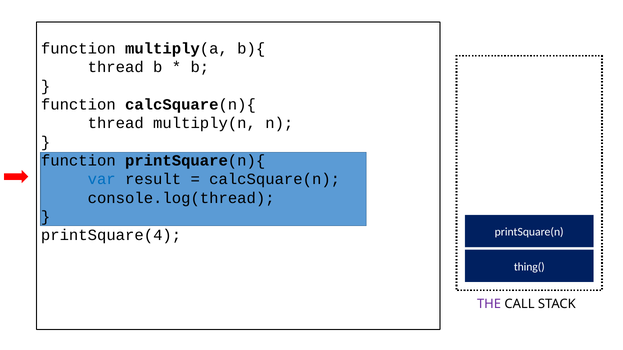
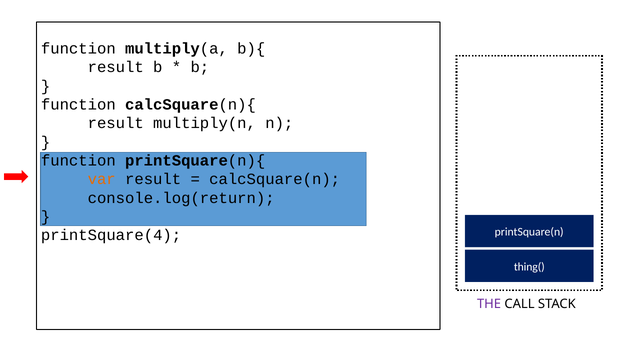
thread at (116, 67): thread -> result
thread at (116, 123): thread -> result
var colour: blue -> orange
console.log(thread: console.log(thread -> console.log(return
